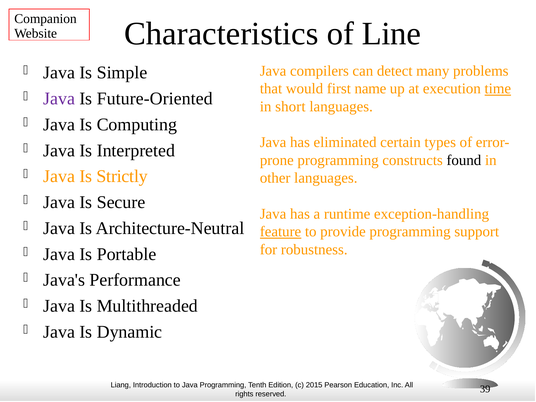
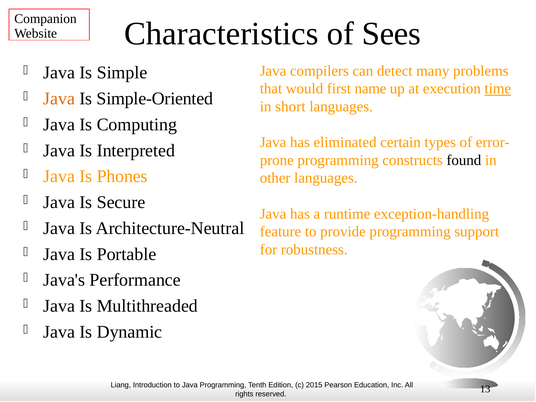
Line: Line -> Sees
Java at (59, 99) colour: purple -> orange
Future-Oriented: Future-Oriented -> Simple-Oriented
Strictly: Strictly -> Phones
feature underline: present -> none
39: 39 -> 13
